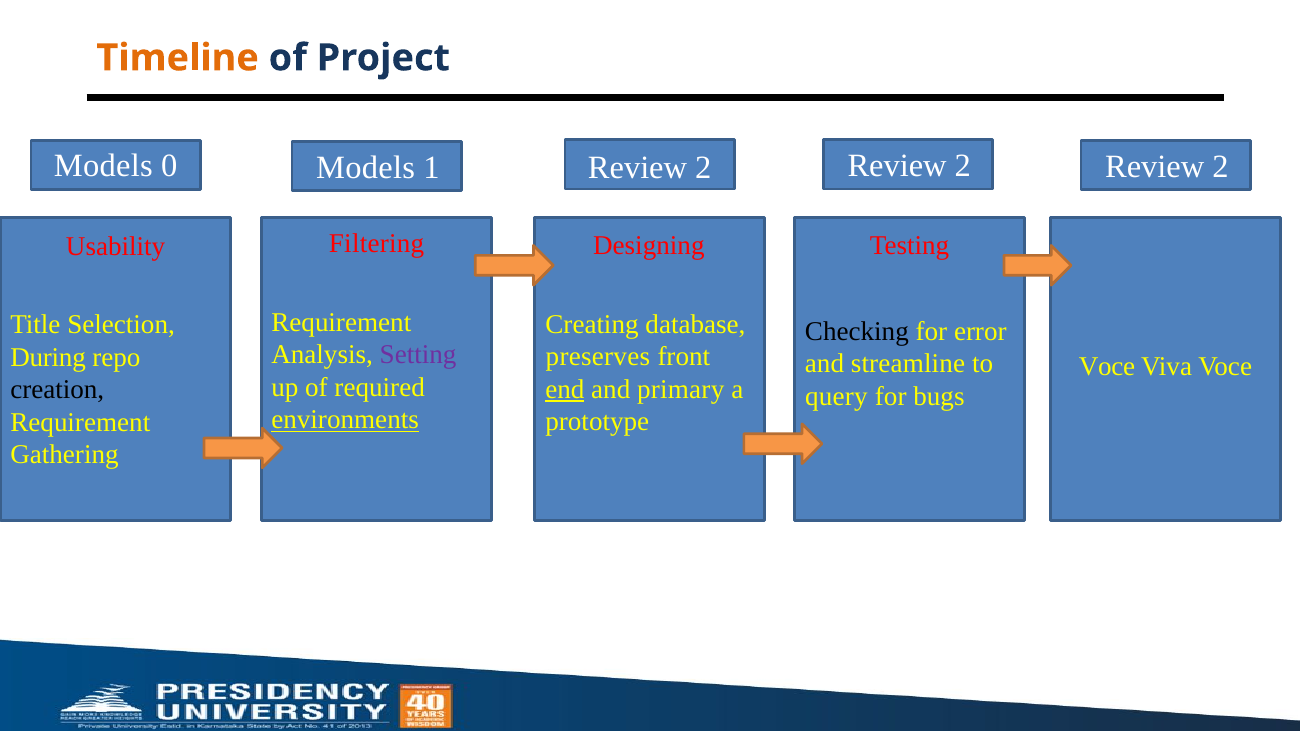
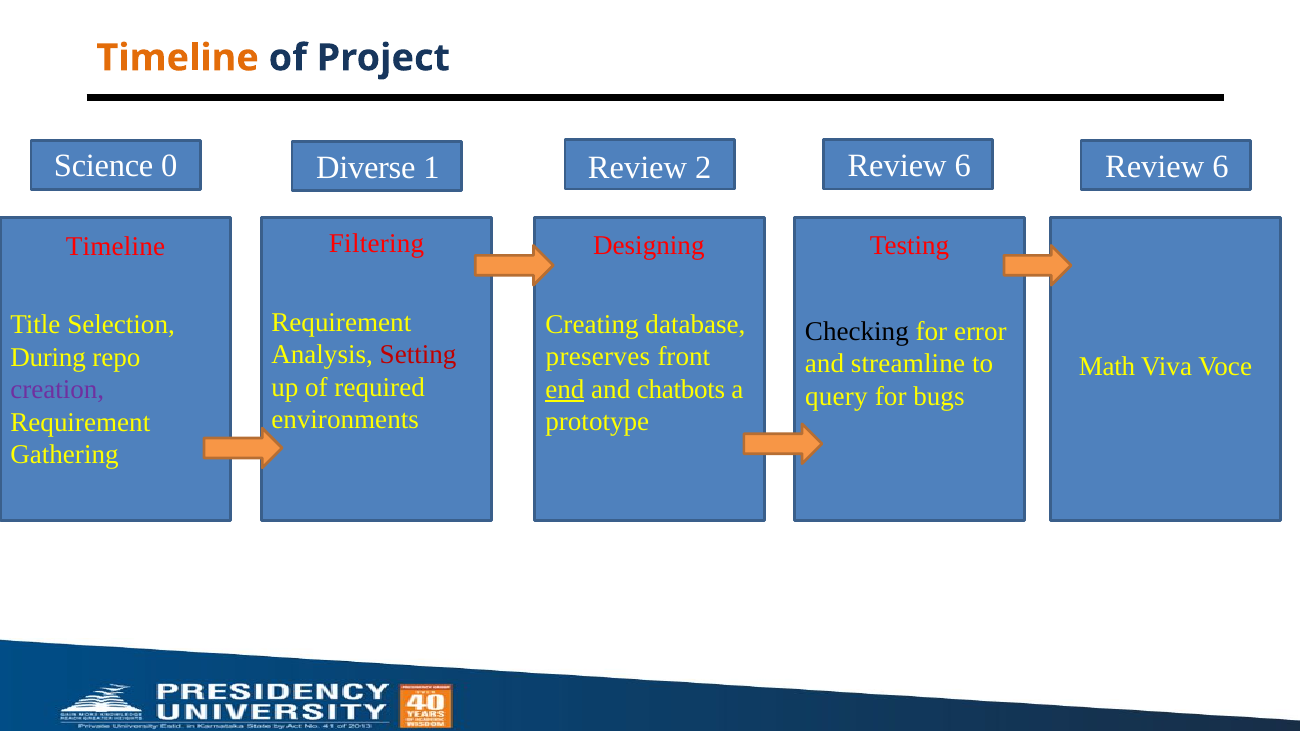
Models at (103, 166): Models -> Science
0 Models: Models -> Diverse
2 at (963, 166): 2 -> 6
2 at (1220, 167): 2 -> 6
Usability at (116, 247): Usability -> Timeline
Setting colour: purple -> red
Voce at (1107, 367): Voce -> Math
primary: primary -> chatbots
creation colour: black -> purple
environments underline: present -> none
